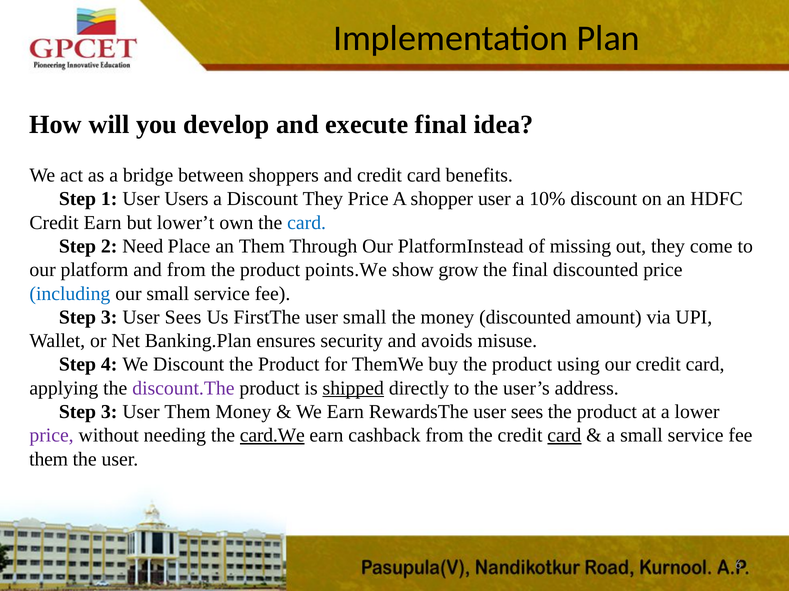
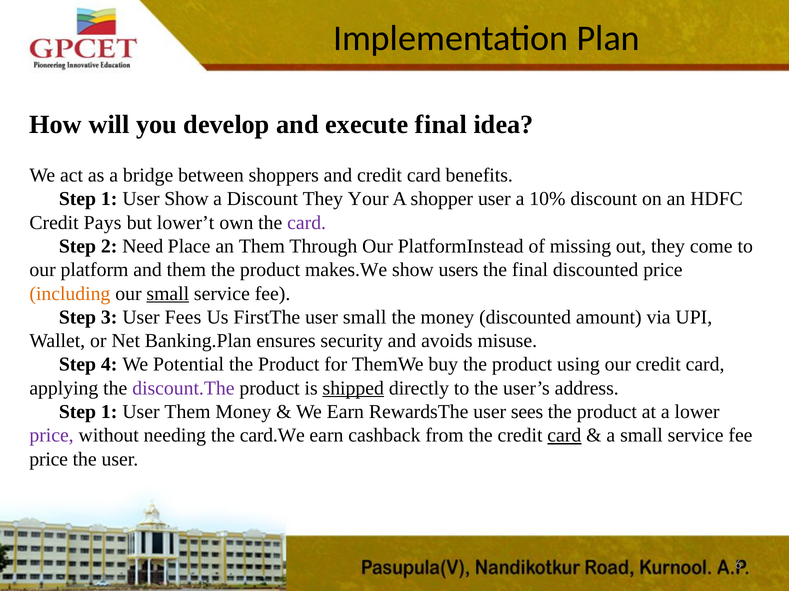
User Users: Users -> Show
They Price: Price -> Your
Credit Earn: Earn -> Pays
card at (307, 223) colour: blue -> purple
and from: from -> them
points.We: points.We -> makes.We
grow: grow -> users
including colour: blue -> orange
small at (168, 294) underline: none -> present
3 User Sees: Sees -> Fees
We Discount: Discount -> Potential
3 at (109, 412): 3 -> 1
card.We underline: present -> none
them at (49, 460): them -> price
